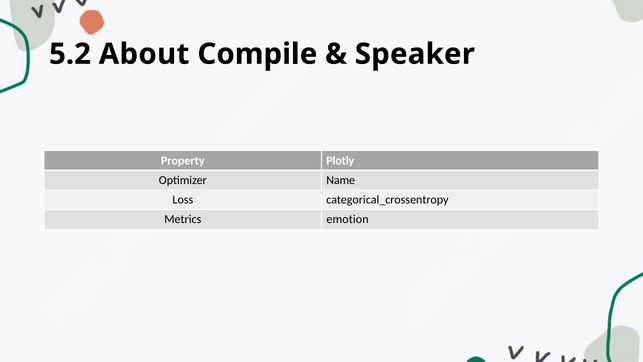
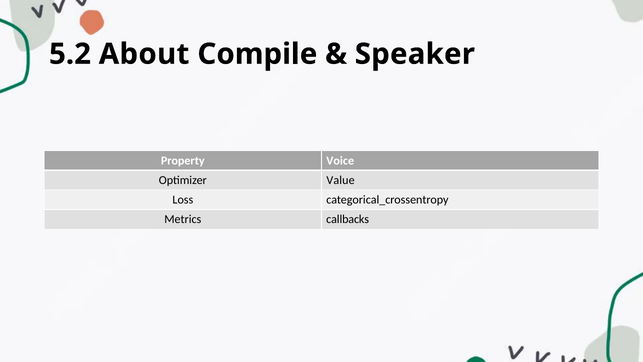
Plotly: Plotly -> Voice
Name: Name -> Value
emotion: emotion -> callbacks
